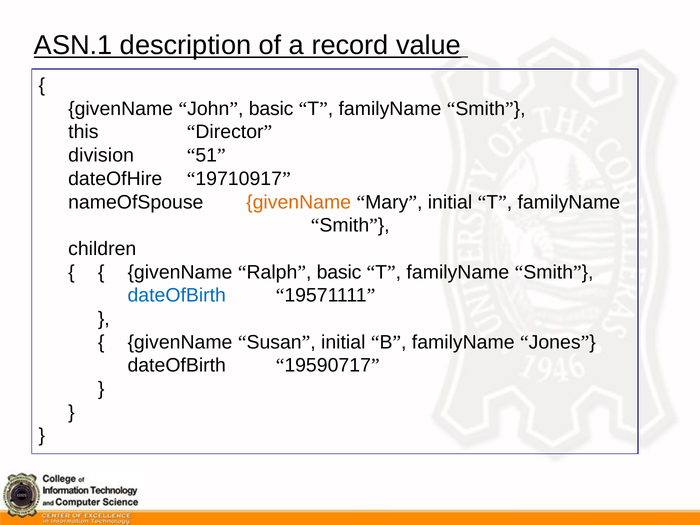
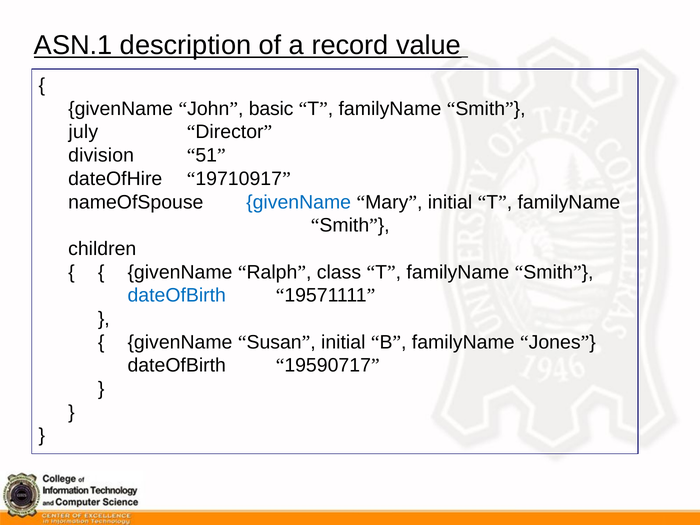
this: this -> july
givenName at (299, 202) colour: orange -> blue
Ralph basic: basic -> class
